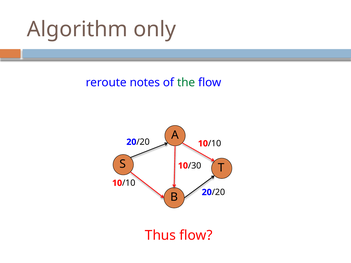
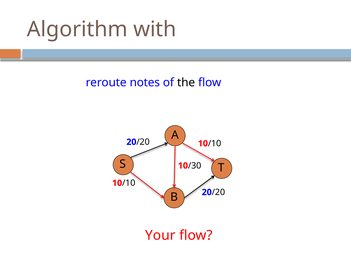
only: only -> with
the colour: green -> black
Thus: Thus -> Your
